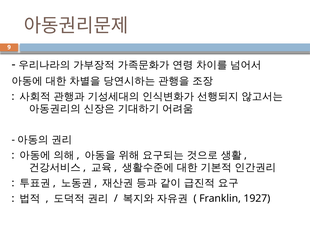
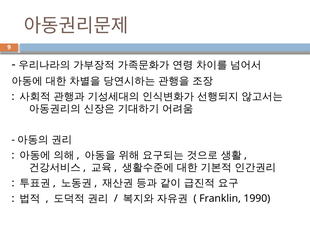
1927: 1927 -> 1990
